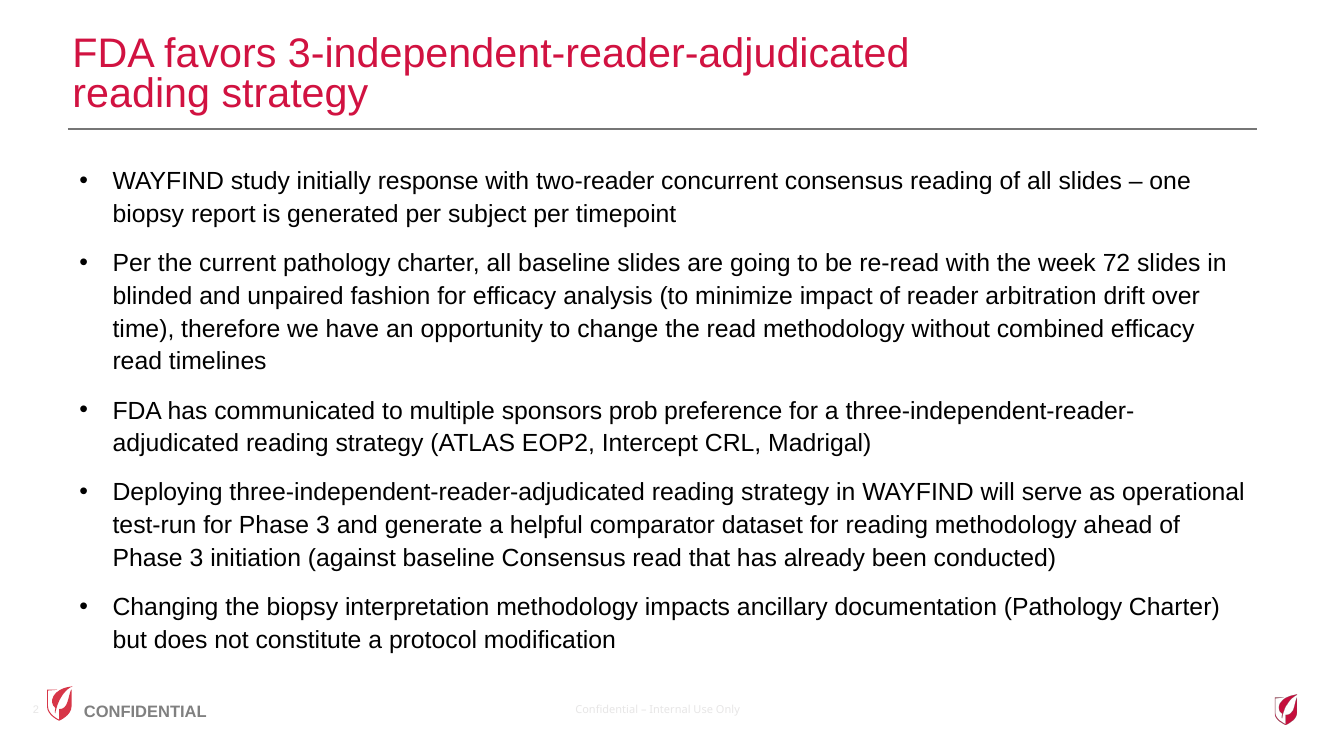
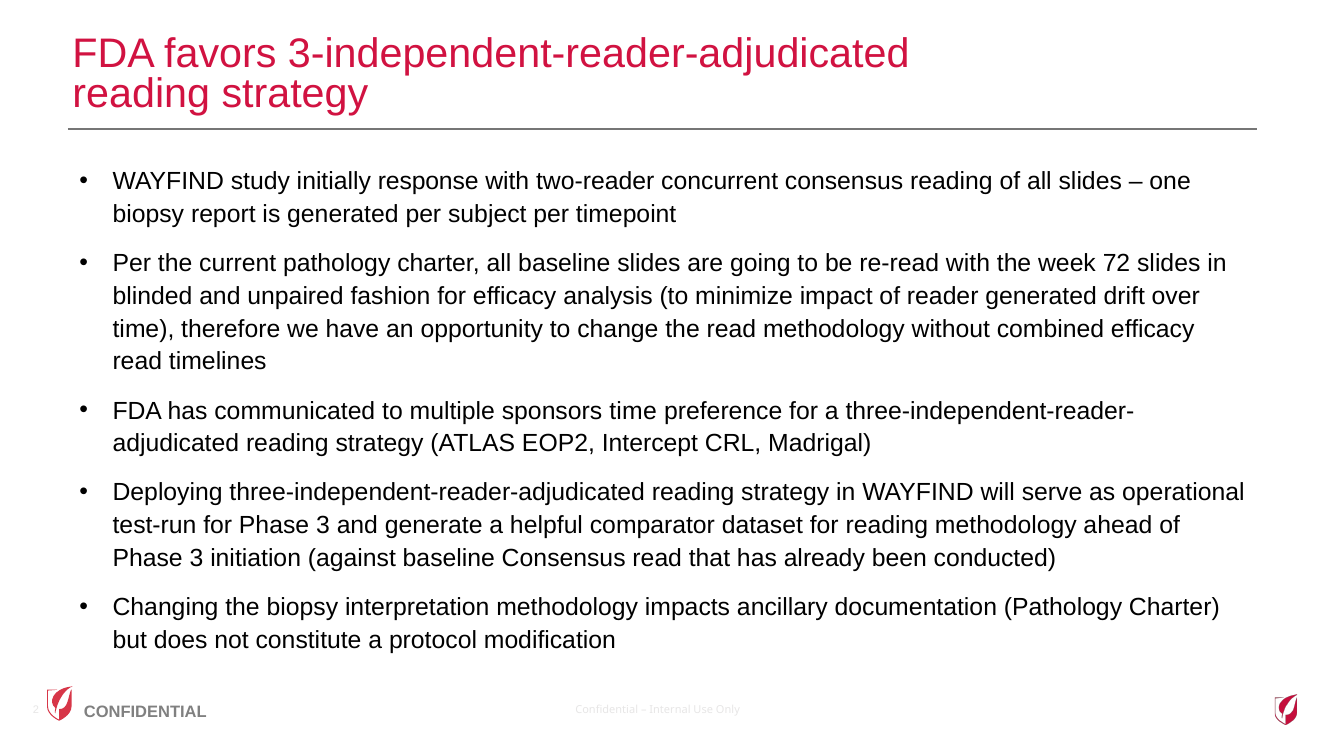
reader arbitration: arbitration -> generated
sponsors prob: prob -> time
